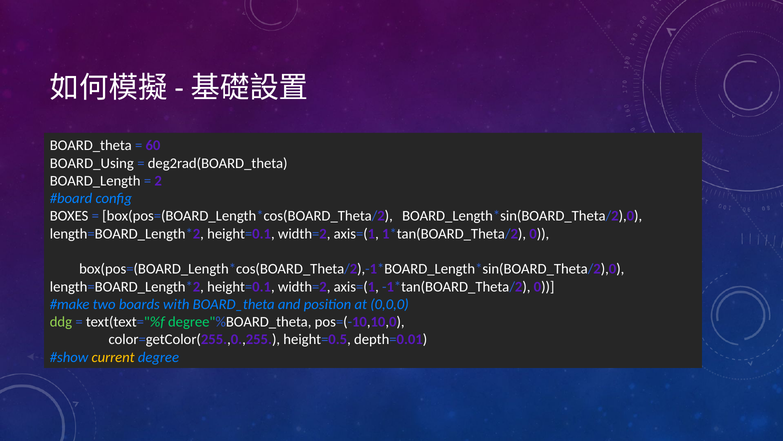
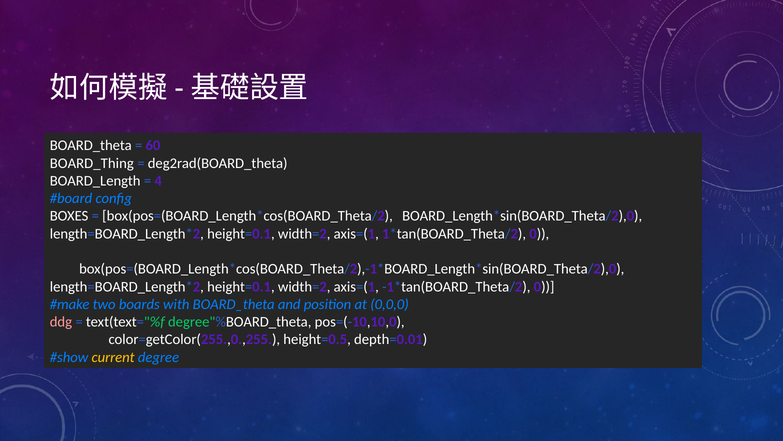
BOARD_Using: BOARD_Using -> BOARD_Thing
2: 2 -> 4
ddg colour: light green -> pink
